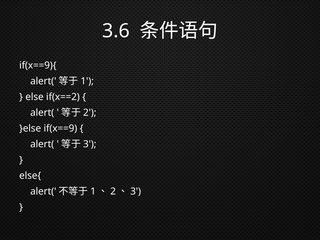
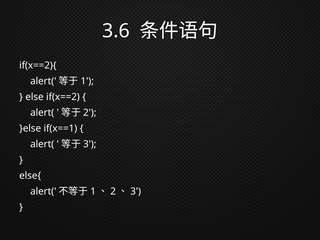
if(x==9){: if(x==9){ -> if(x==2){
if(x==9: if(x==9 -> if(x==1
